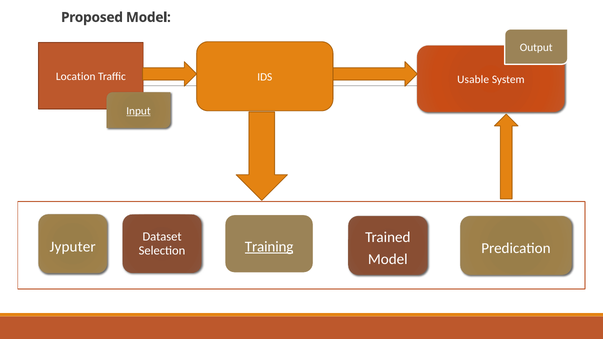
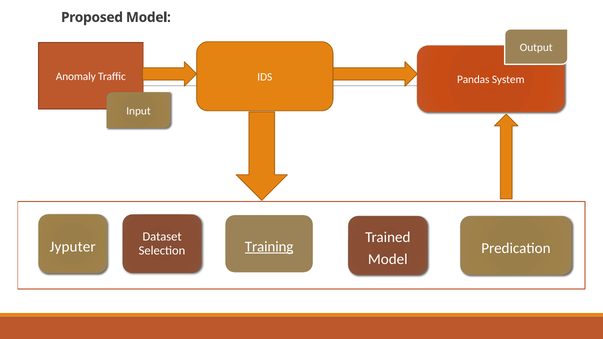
Location: Location -> Anomaly
Usable: Usable -> Pandas
Input underline: present -> none
